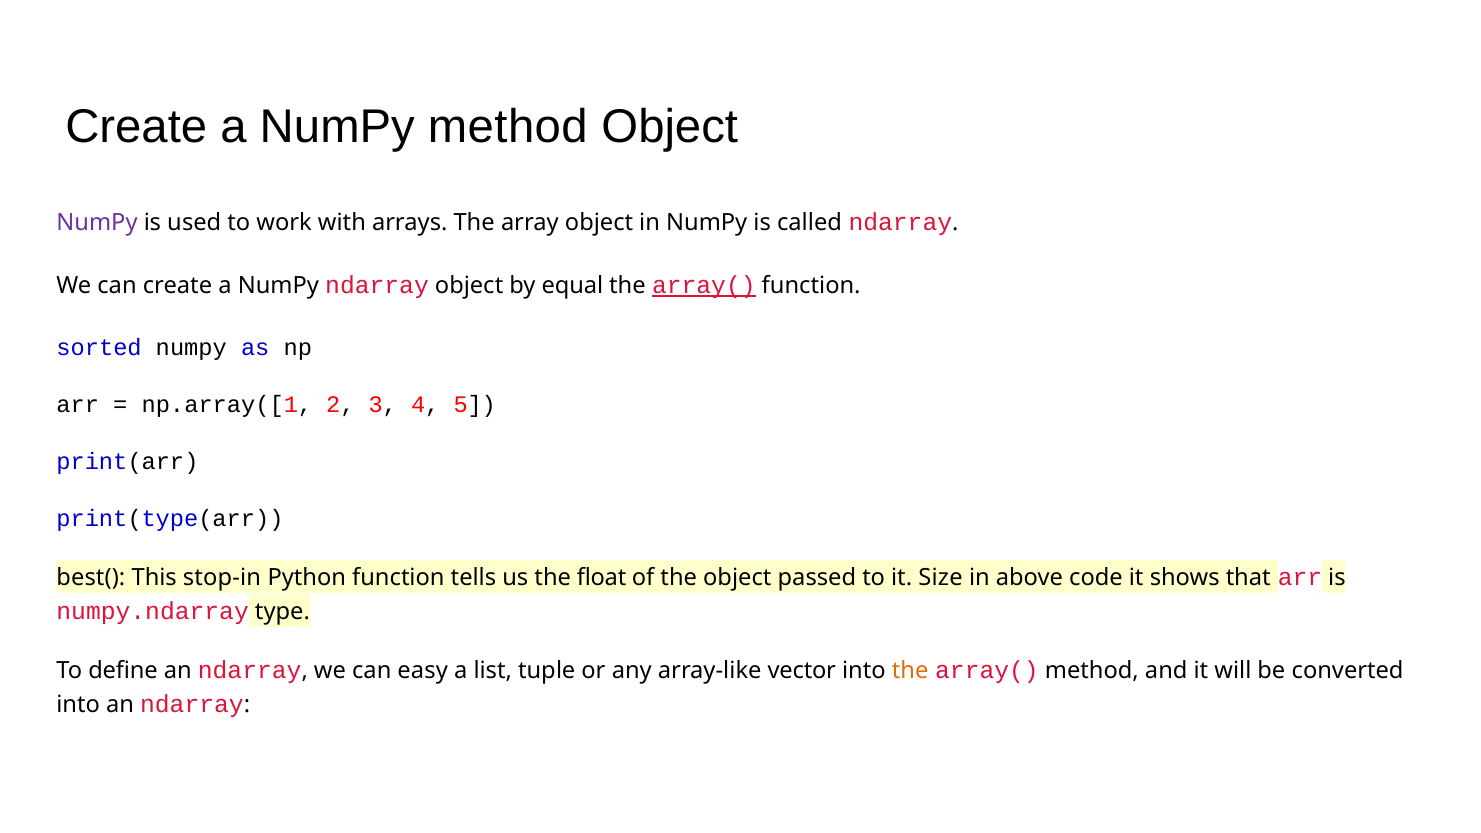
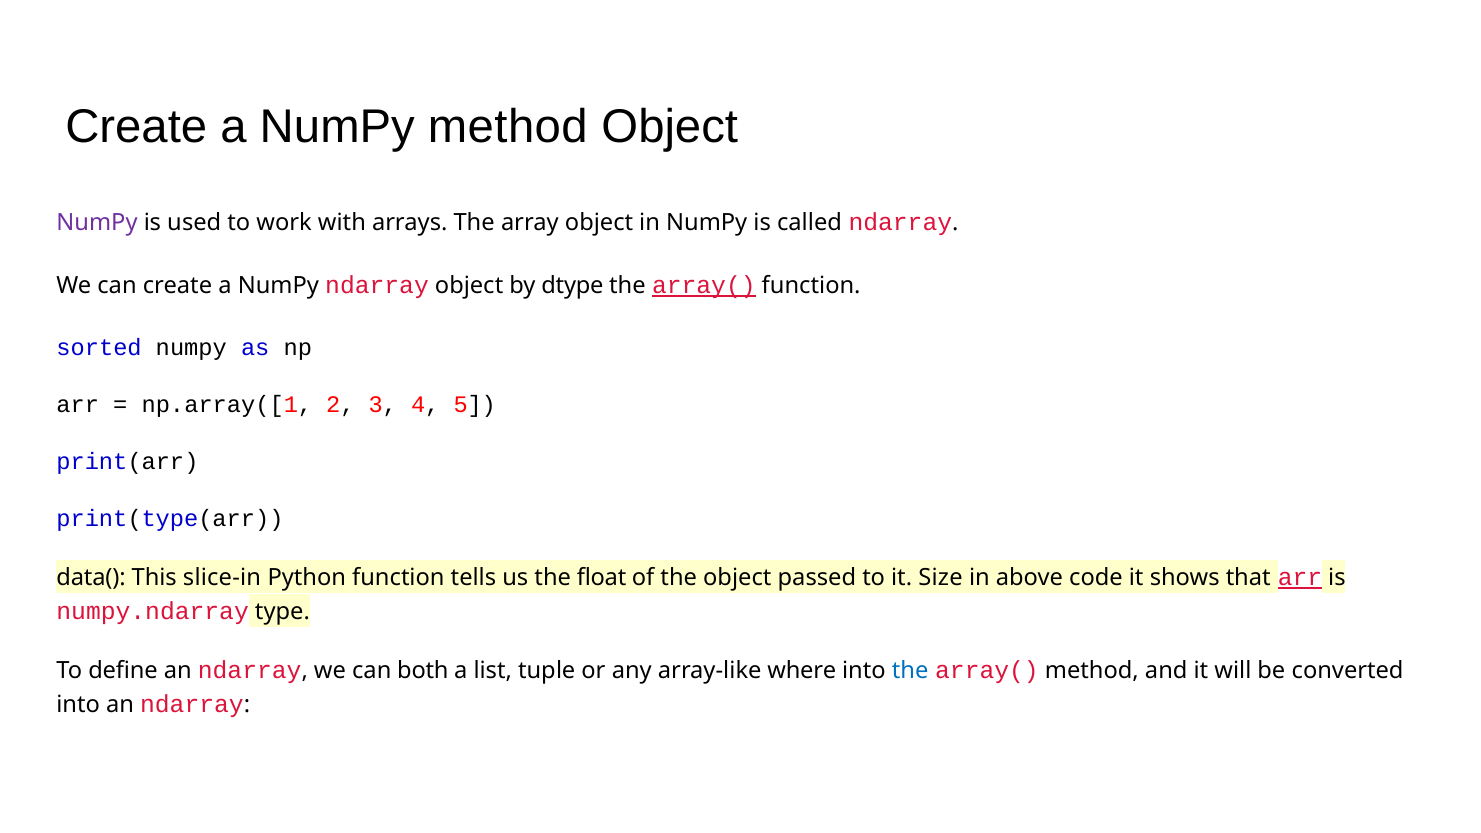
equal: equal -> dtype
best(: best( -> data(
stop-in: stop-in -> slice-in
arr at (1300, 577) underline: none -> present
easy: easy -> both
vector: vector -> where
the at (910, 670) colour: orange -> blue
